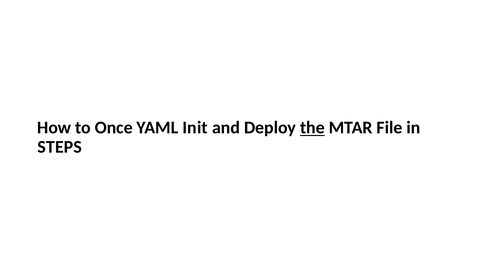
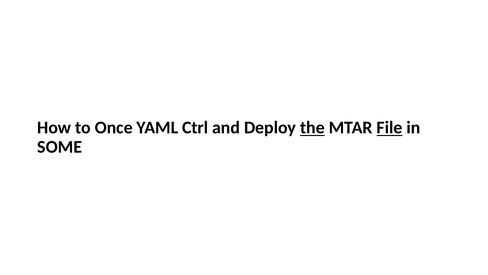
Init: Init -> Ctrl
File underline: none -> present
STEPS: STEPS -> SOME
